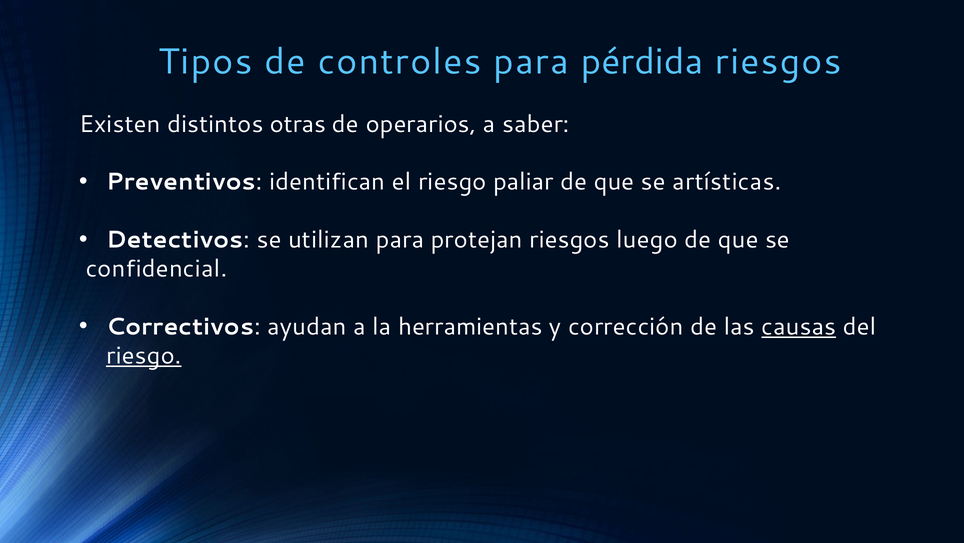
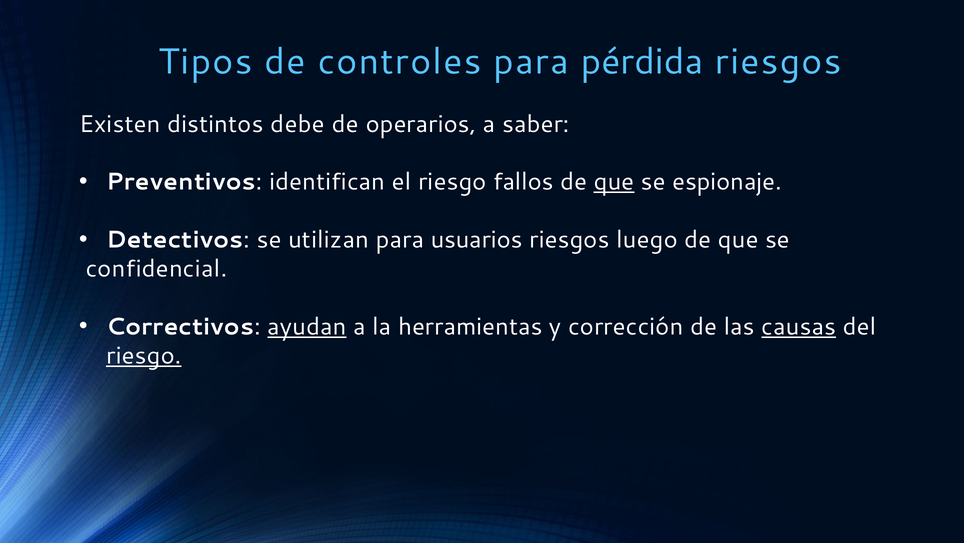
otras: otras -> debe
paliar: paliar -> fallos
que at (614, 182) underline: none -> present
artísticas: artísticas -> espionaje
protejan: protejan -> usuarios
ayudan underline: none -> present
